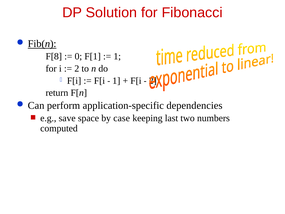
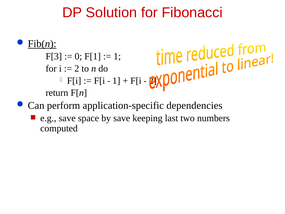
F[8: F[8 -> F[3
by case: case -> save
